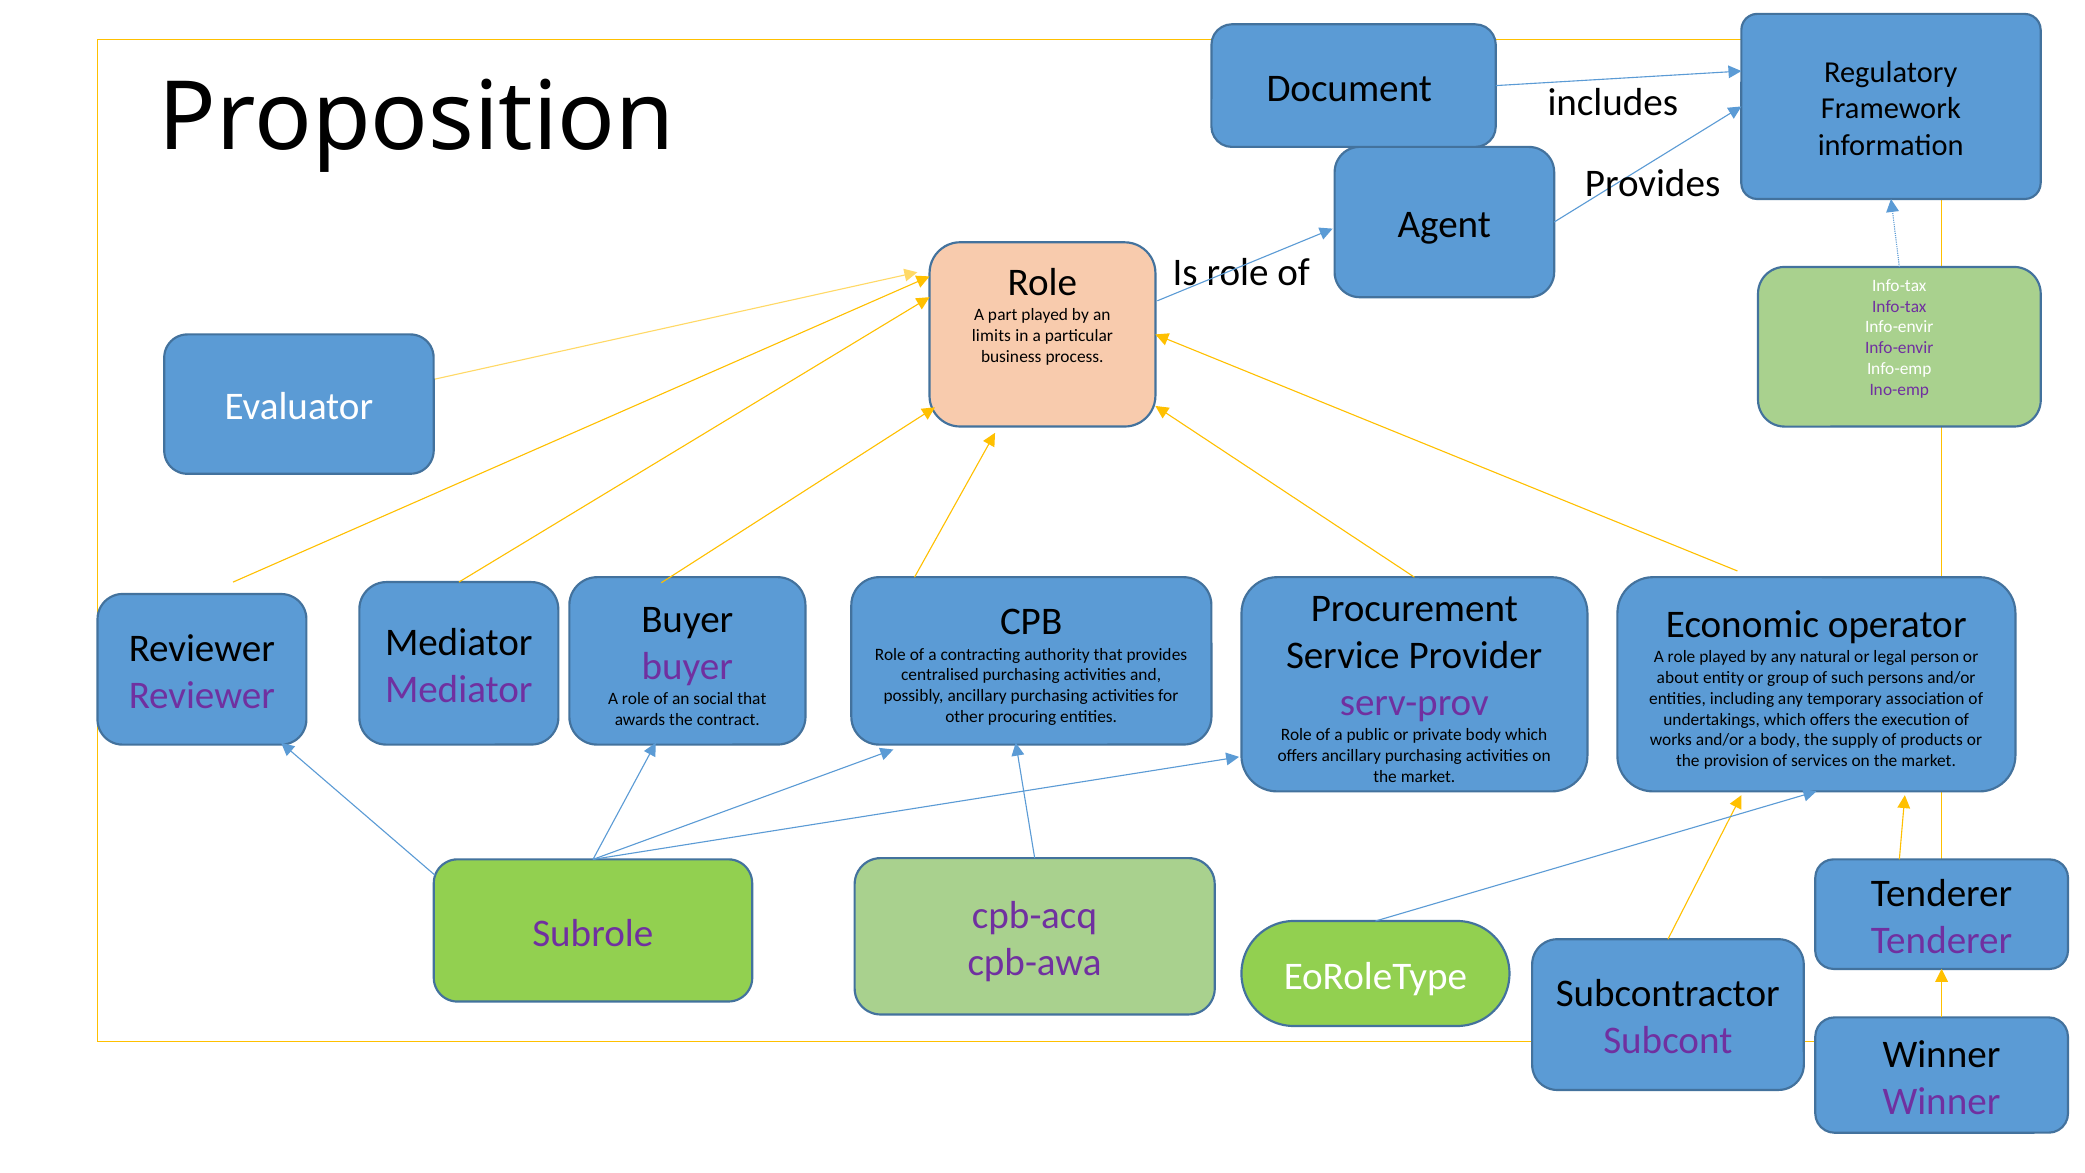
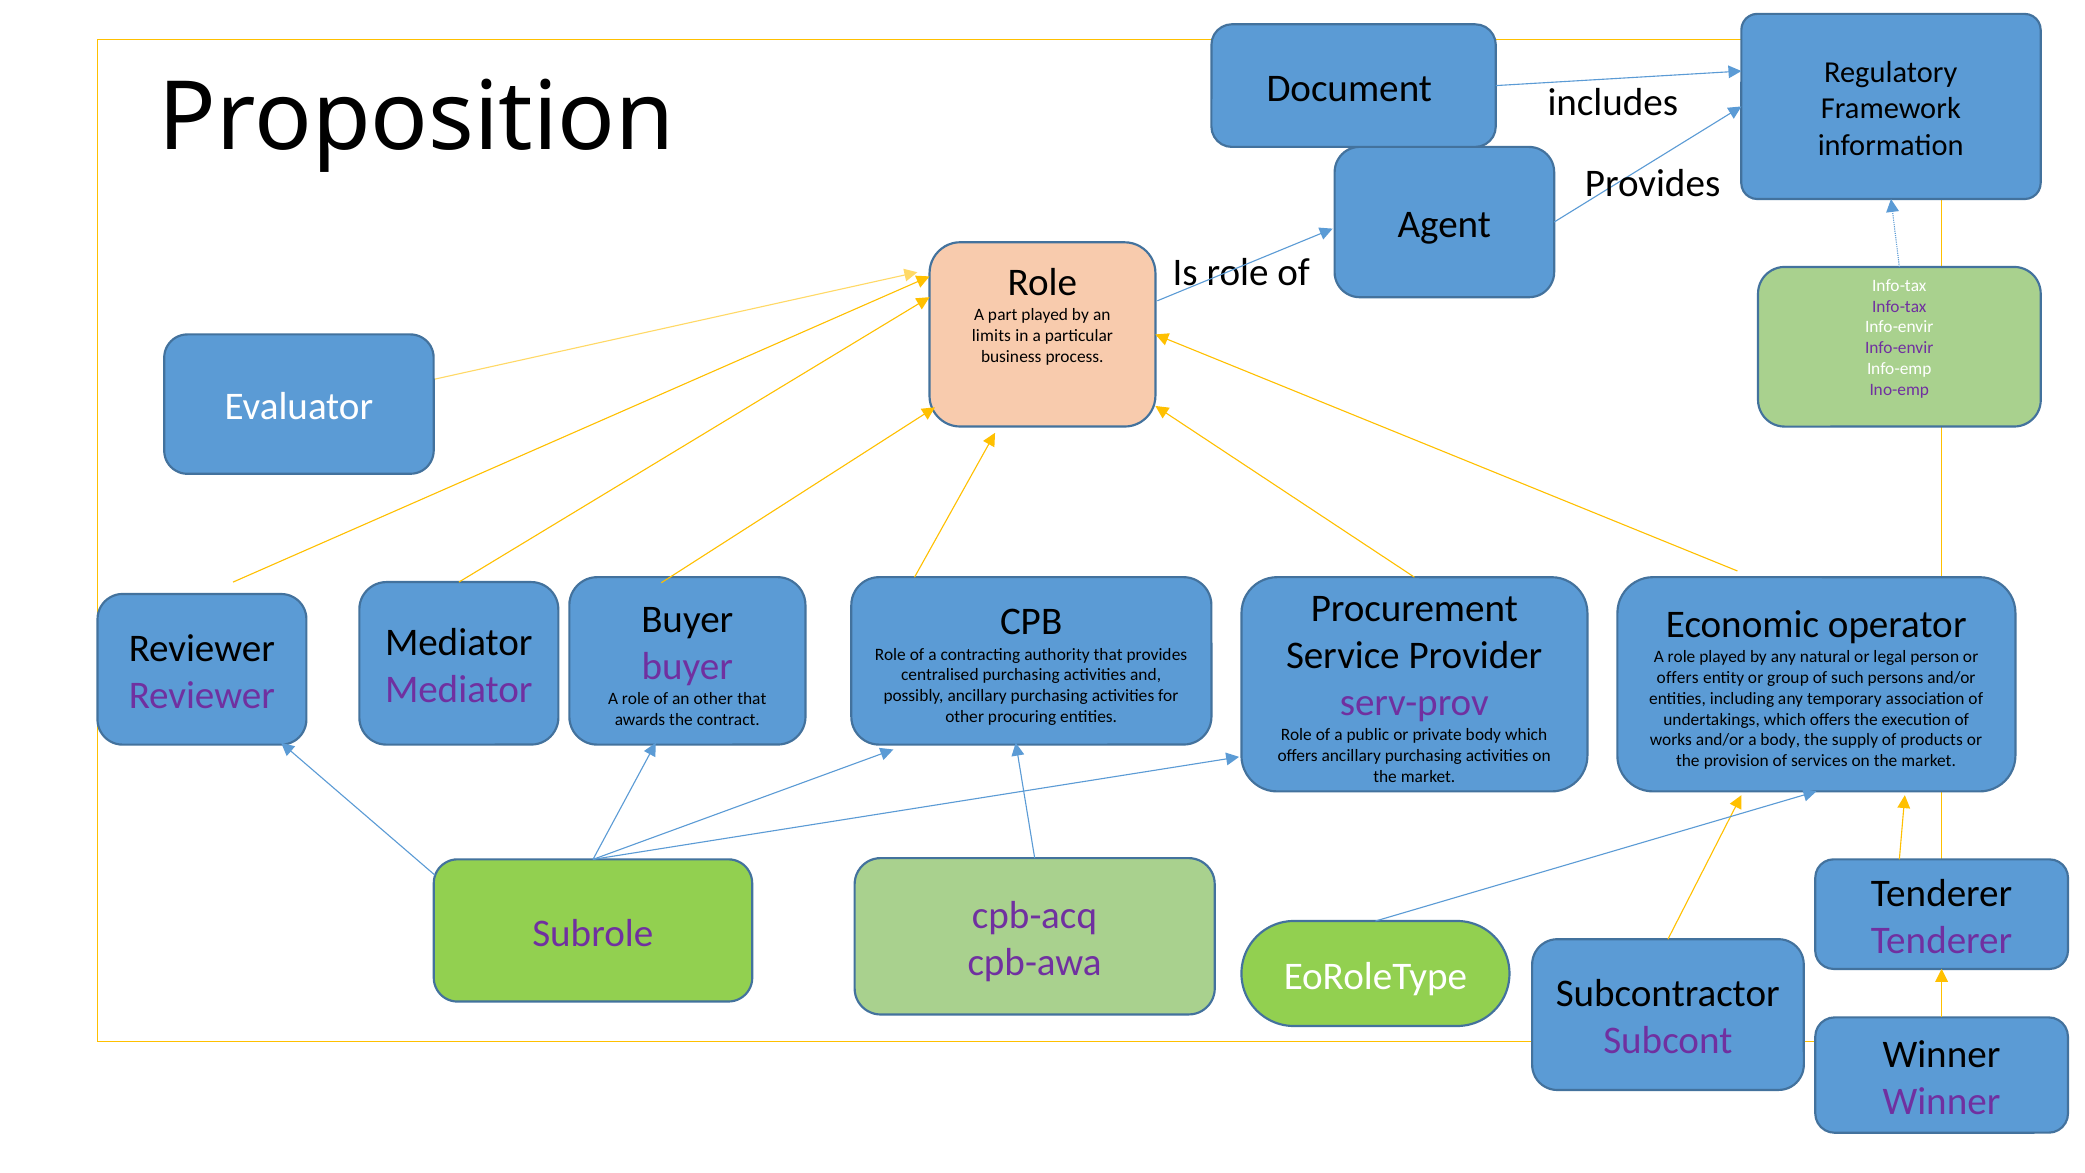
about at (1678, 678): about -> offers
an social: social -> other
